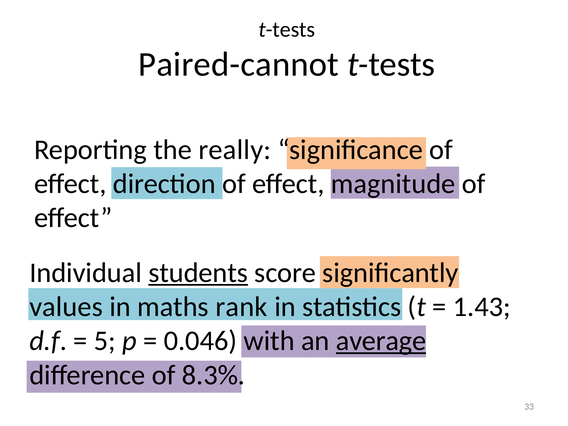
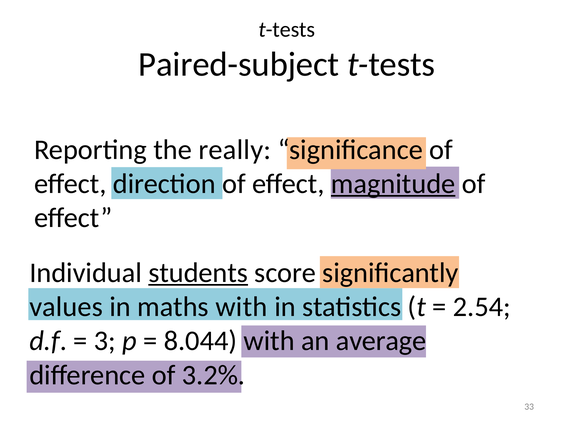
Paired-cannot: Paired-cannot -> Paired-subject
magnitude underline: none -> present
maths rank: rank -> with
1.43: 1.43 -> 2.54
5: 5 -> 3
0.046: 0.046 -> 8.044
average underline: present -> none
8.3%: 8.3% -> 3.2%
